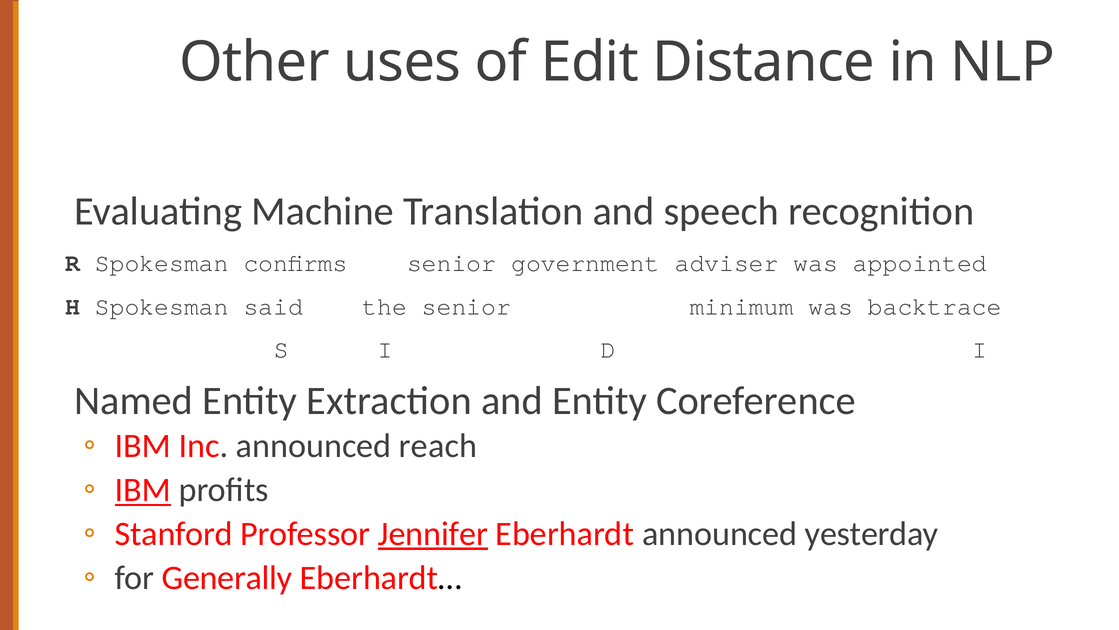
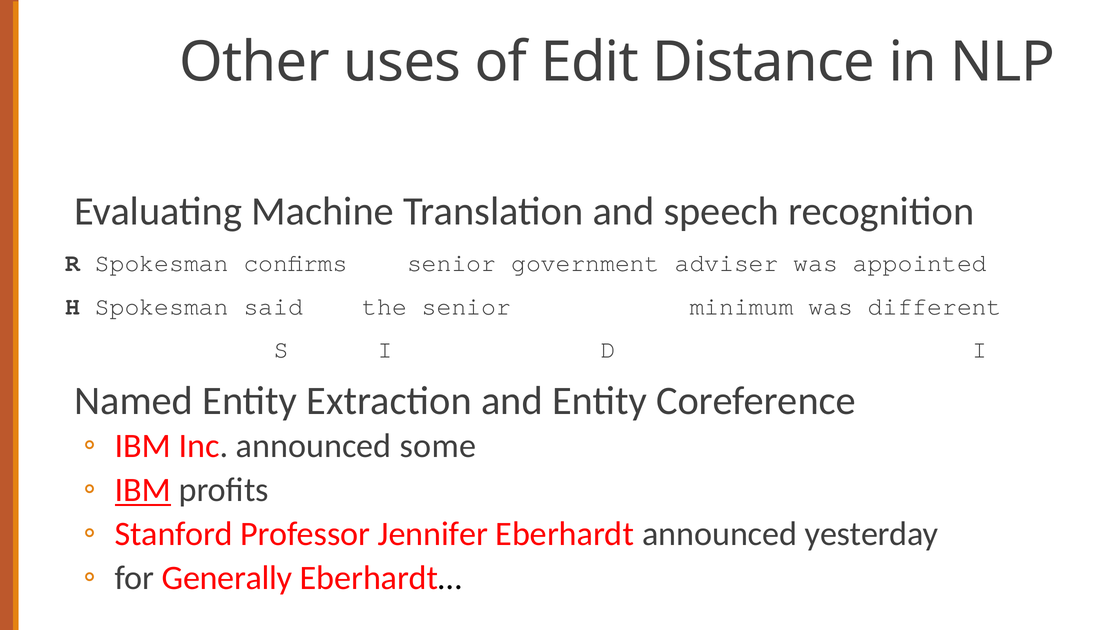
backtrace: backtrace -> different
reach: reach -> some
Jennifer underline: present -> none
